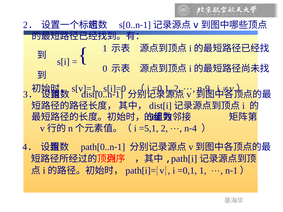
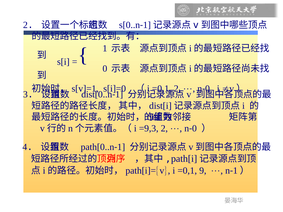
9 at (208, 89): 9 -> 0
=5,1: =5,1 -> =9,3
4 at (194, 129): 4 -> 0
=0,1 1: 1 -> 9
